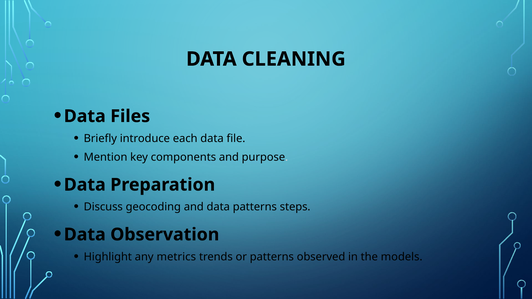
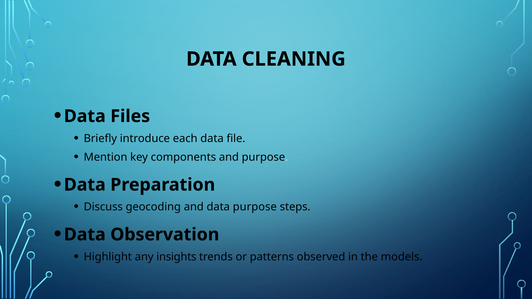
data patterns: patterns -> purpose
metrics: metrics -> insights
